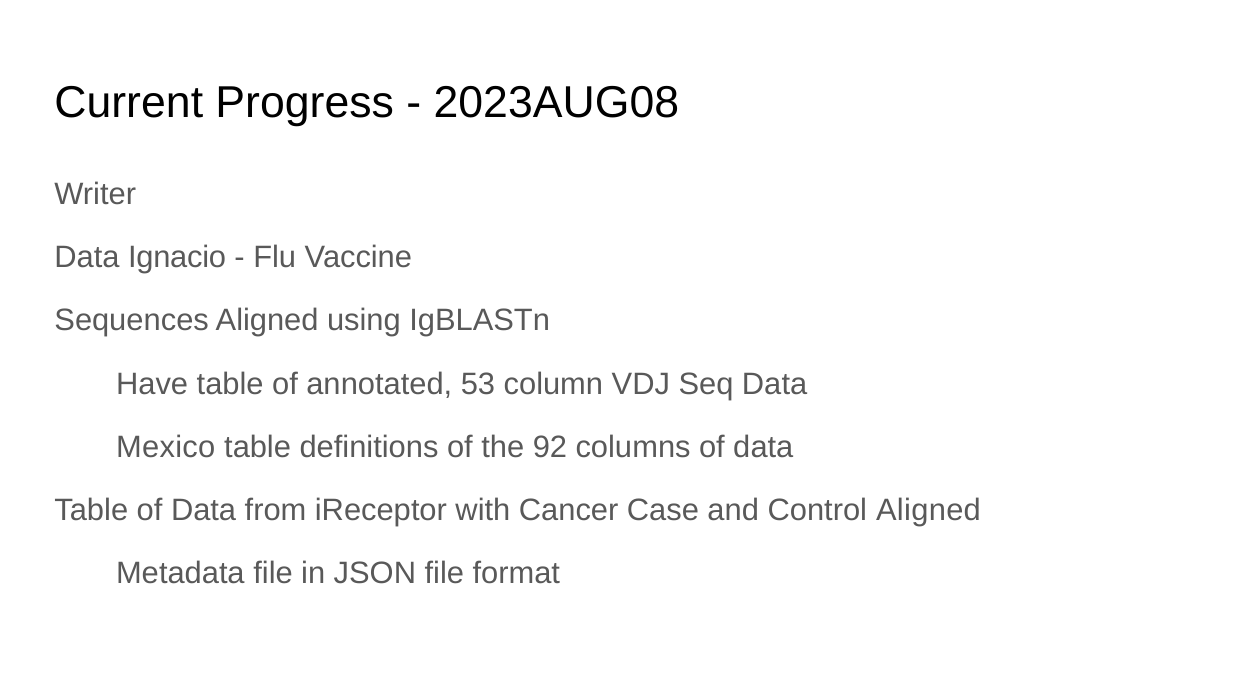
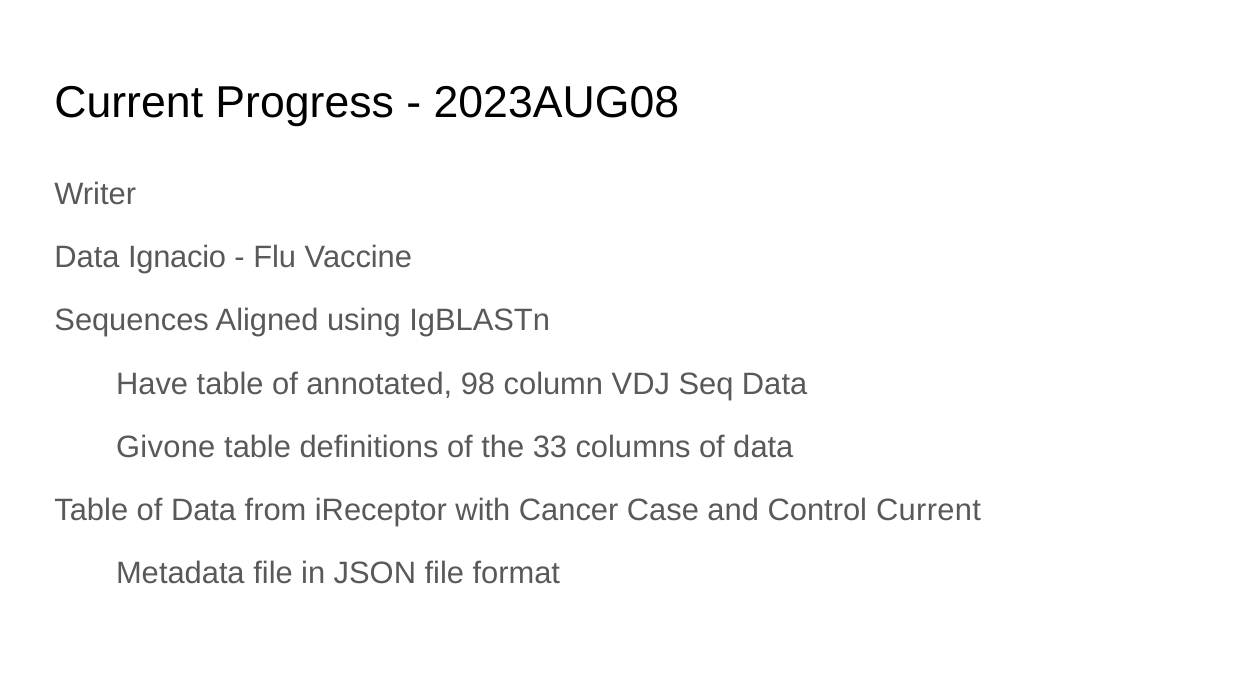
53: 53 -> 98
Mexico: Mexico -> Givone
92: 92 -> 33
Control Aligned: Aligned -> Current
